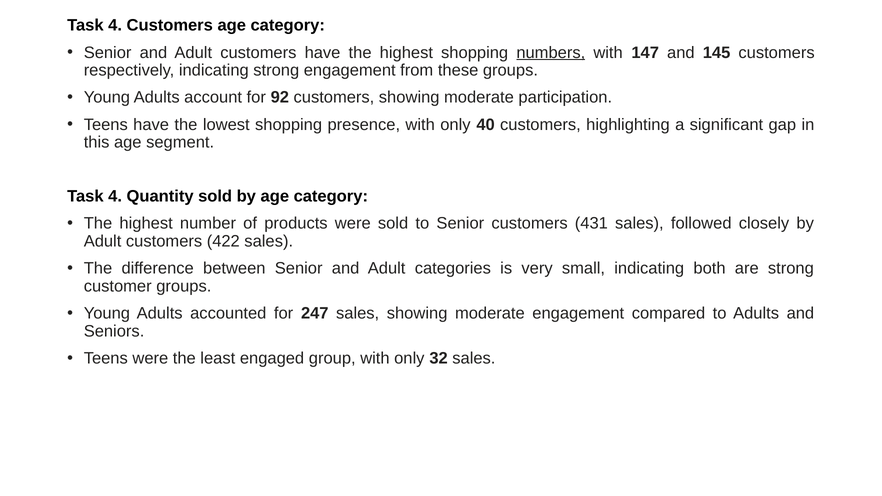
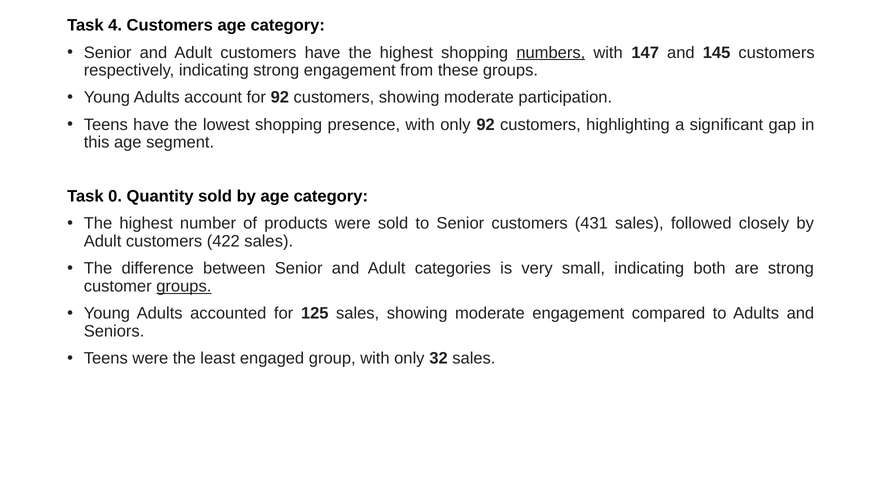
only 40: 40 -> 92
4 at (115, 197): 4 -> 0
groups at (184, 286) underline: none -> present
247: 247 -> 125
